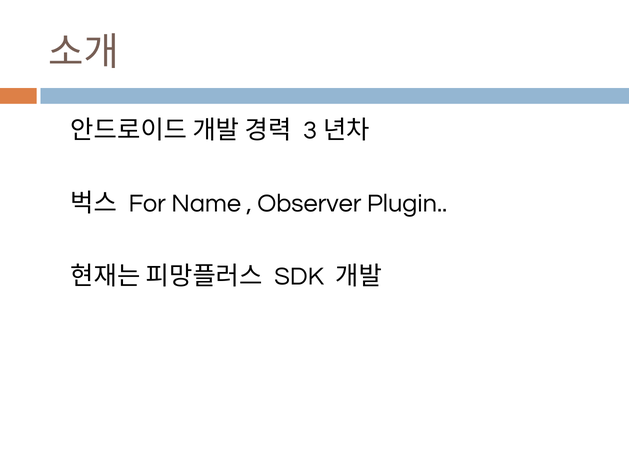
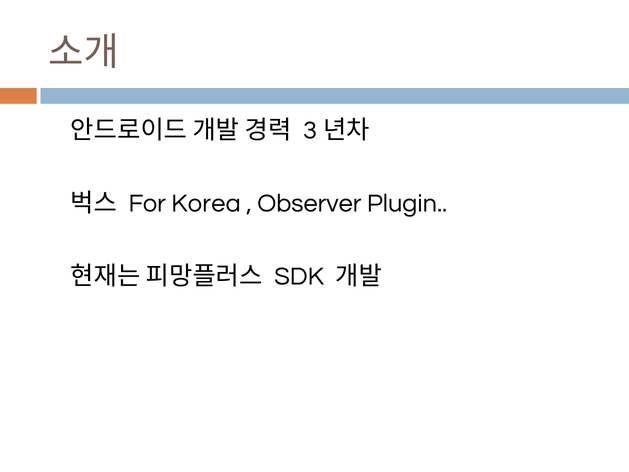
Name: Name -> Korea
